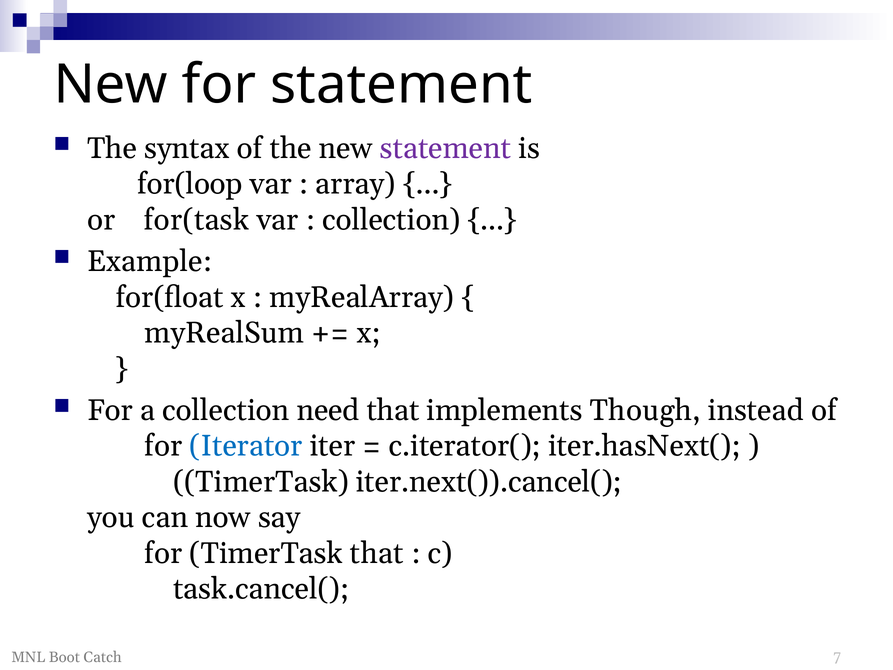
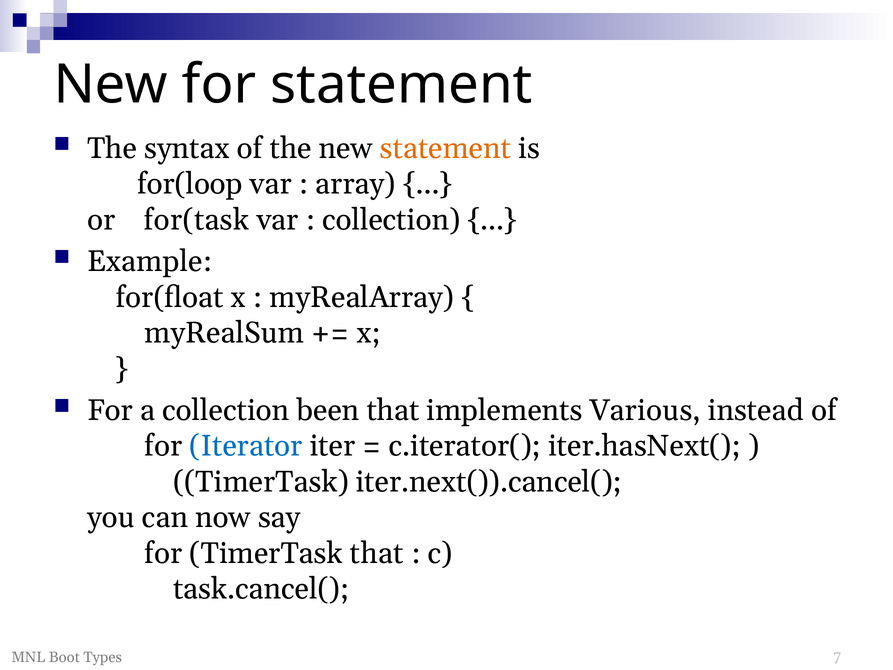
statement at (446, 148) colour: purple -> orange
need: need -> been
Though: Though -> Various
Catch: Catch -> Types
